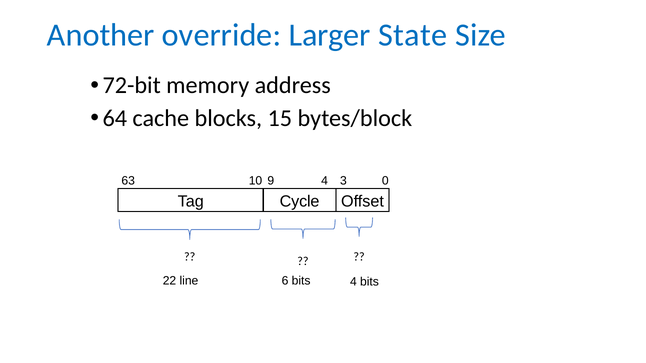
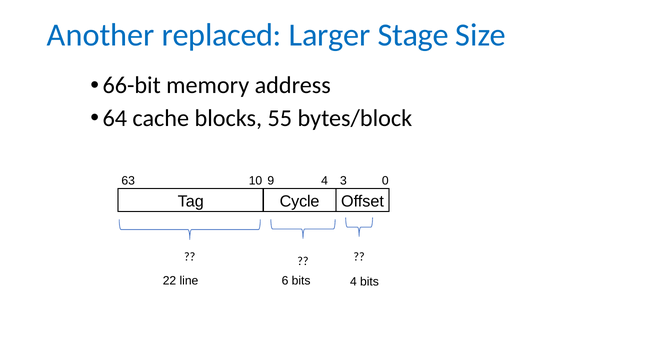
override: override -> replaced
State: State -> Stage
72-bit: 72-bit -> 66-bit
15: 15 -> 55
